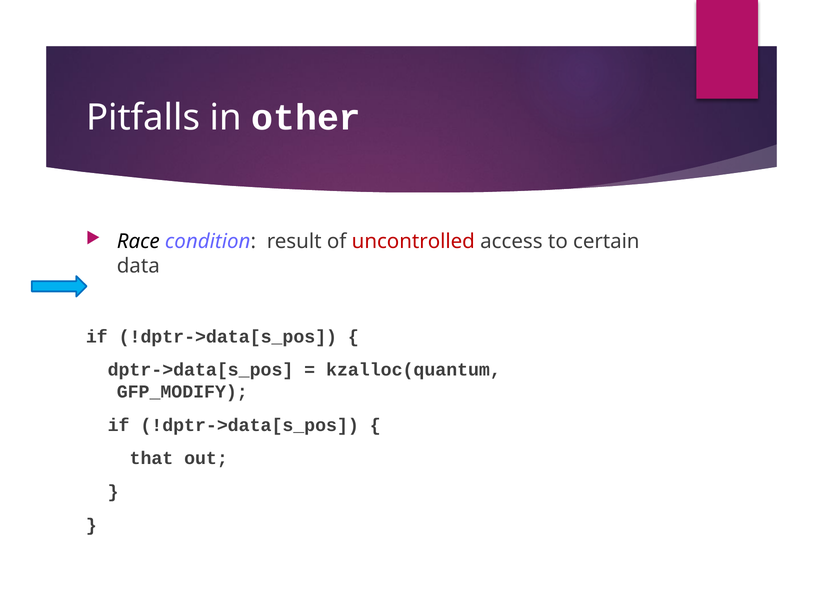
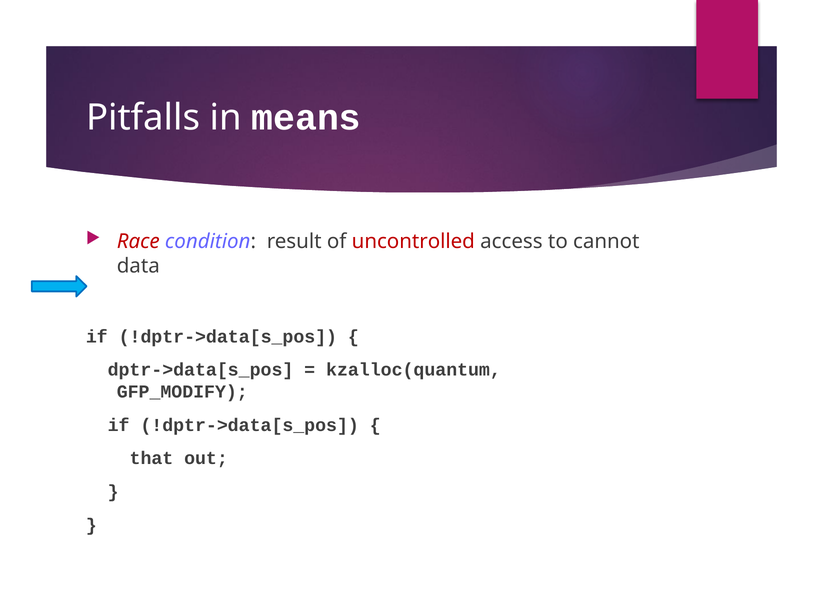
other: other -> means
Race colour: black -> red
certain: certain -> cannot
